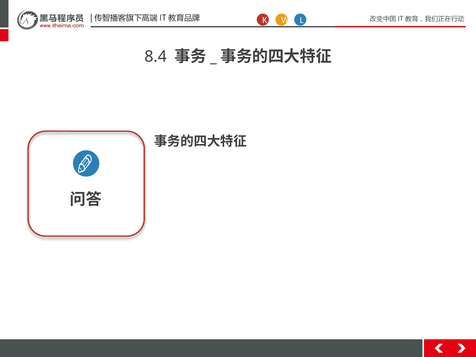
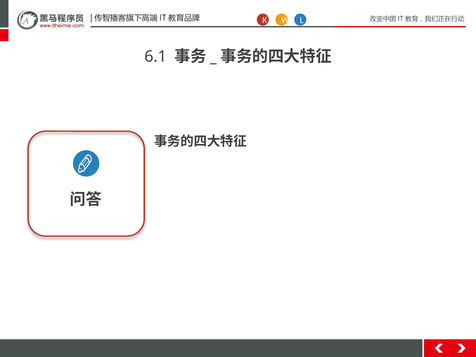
8.4: 8.4 -> 6.1
